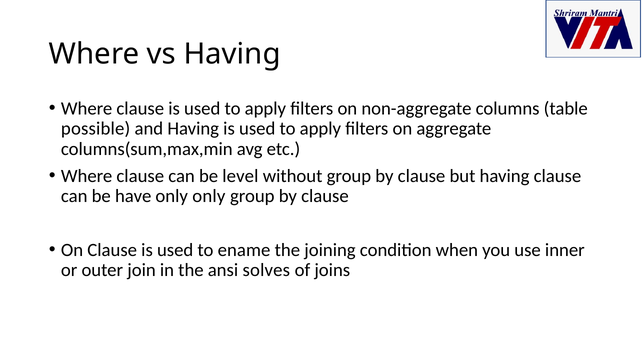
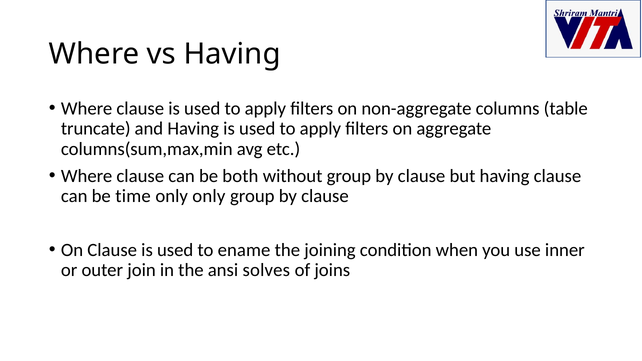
possible: possible -> truncate
level: level -> both
have: have -> time
